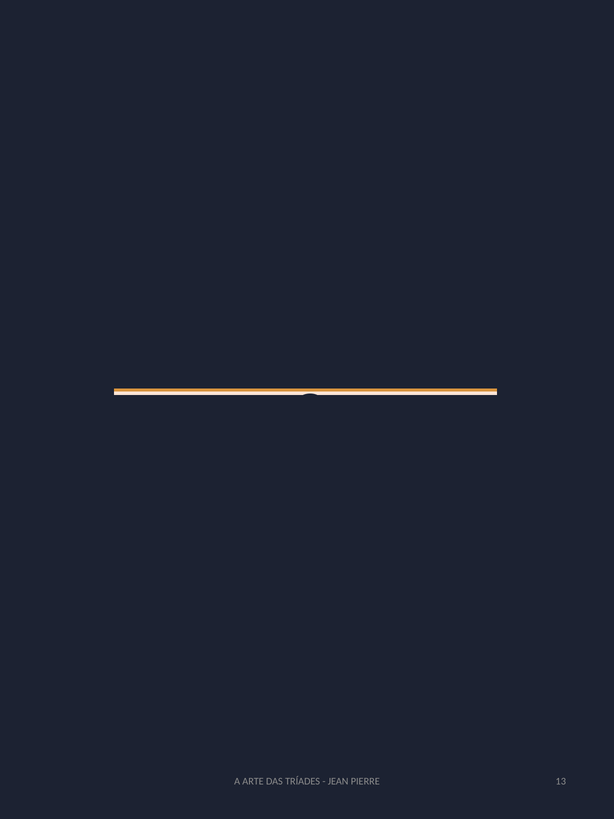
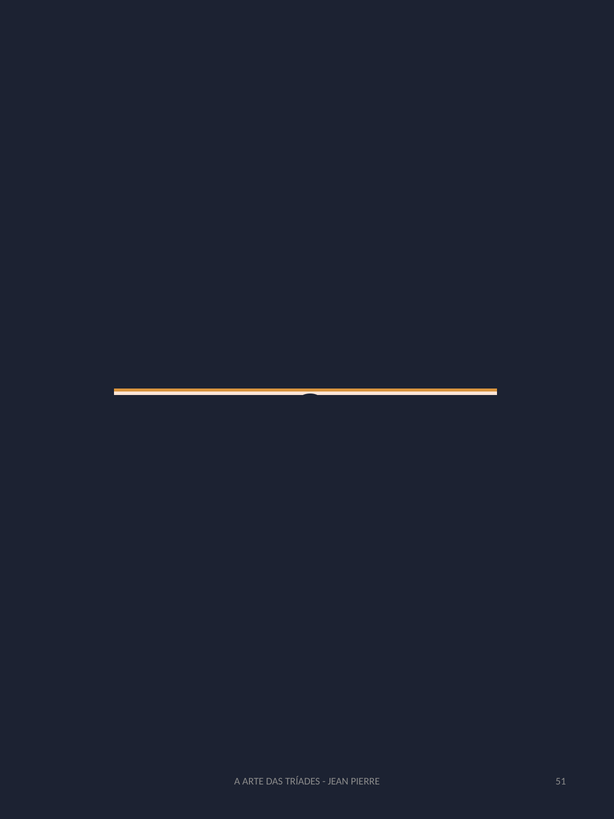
13: 13 -> 51
